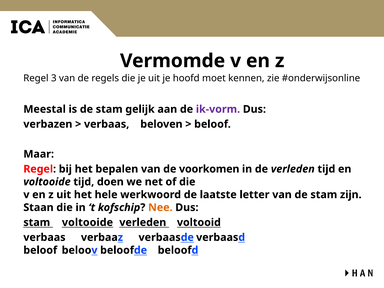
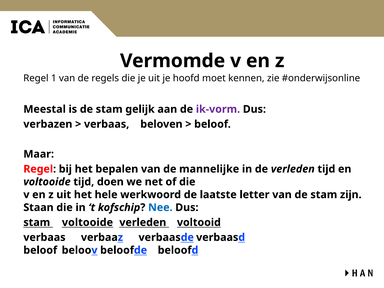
3: 3 -> 1
voorkomen: voorkomen -> mannelijke
Nee colour: orange -> blue
